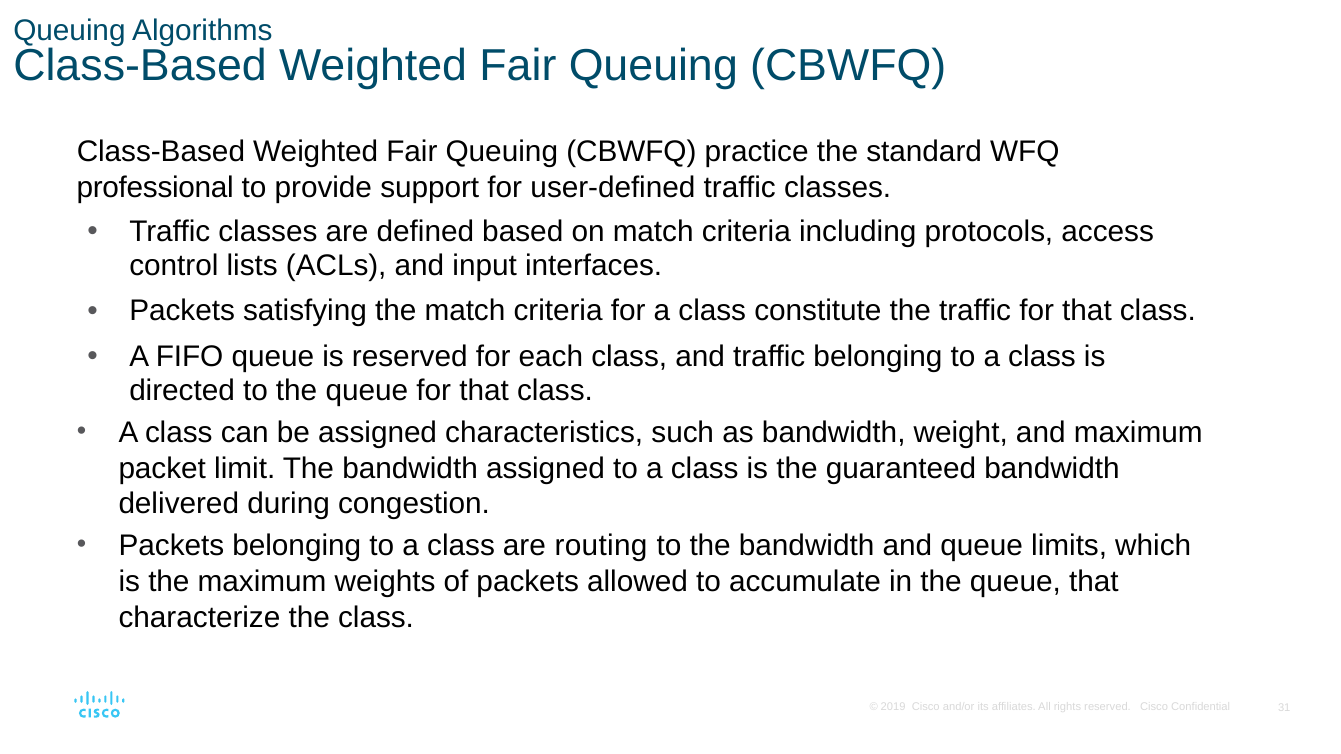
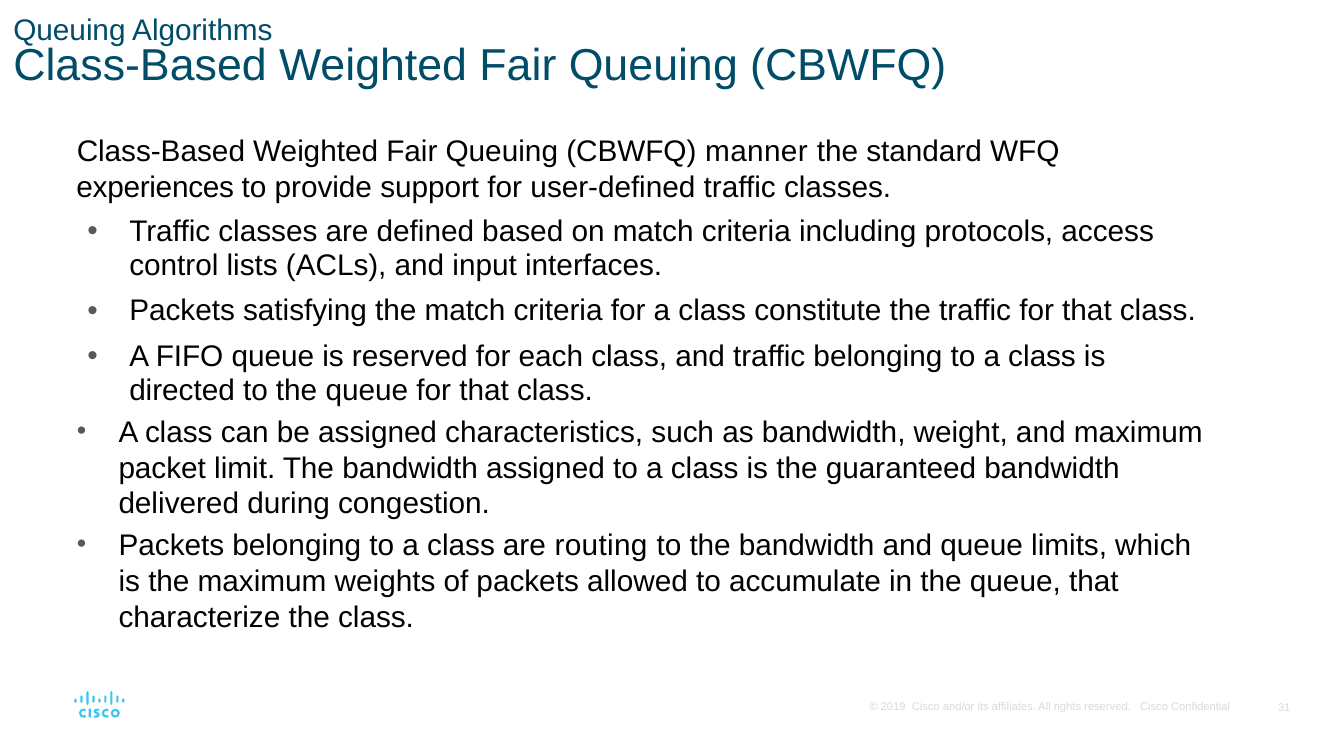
practice: practice -> manner
professional: professional -> experiences
